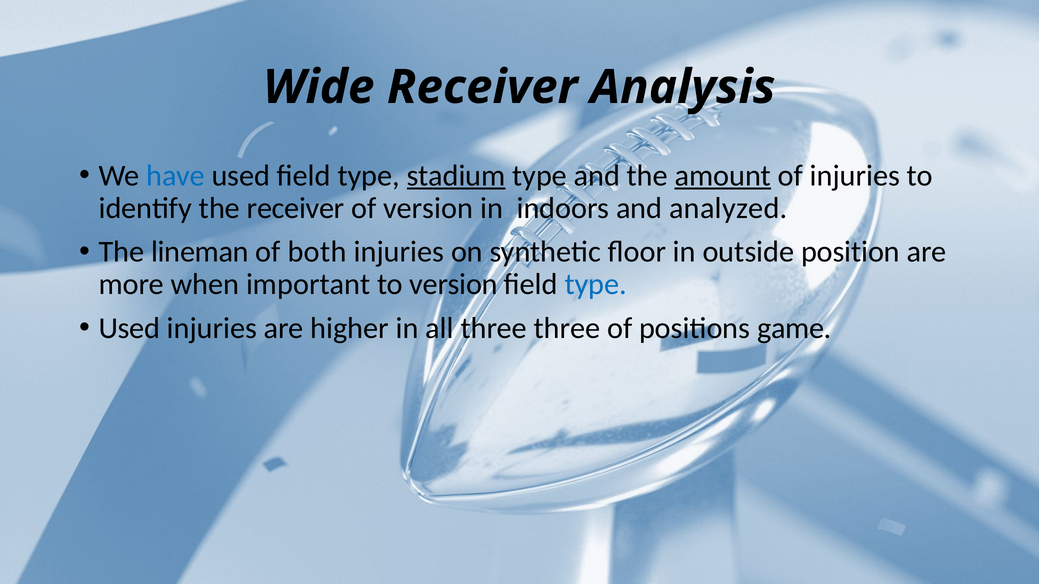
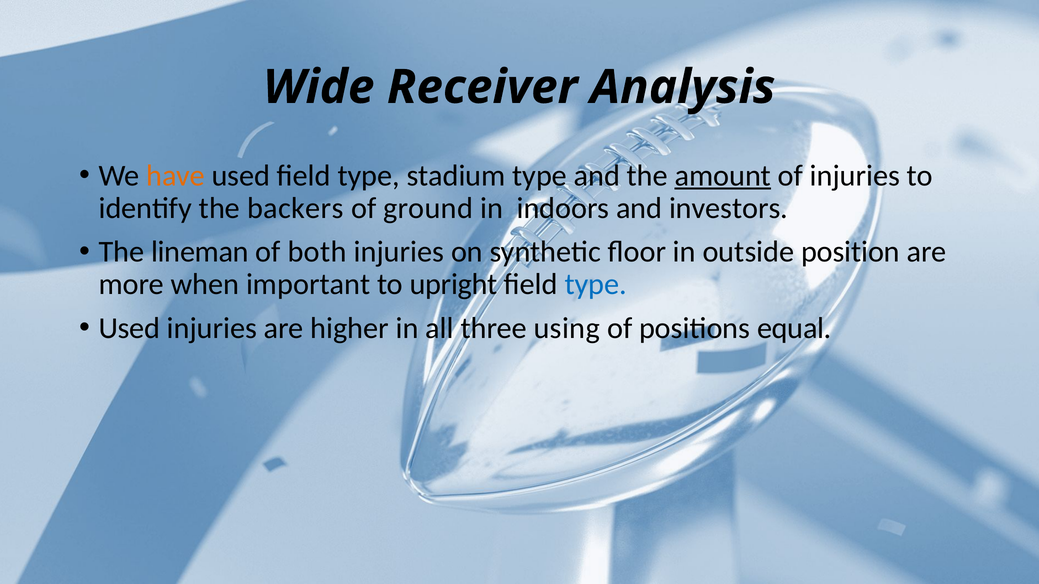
have colour: blue -> orange
stadium underline: present -> none
the receiver: receiver -> backers
of version: version -> ground
analyzed: analyzed -> investors
to version: version -> upright
three three: three -> using
game: game -> equal
